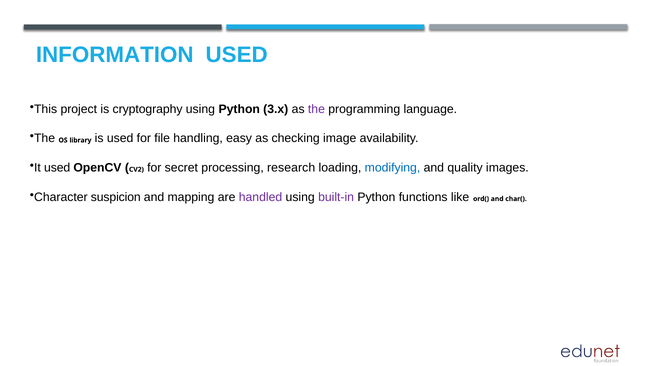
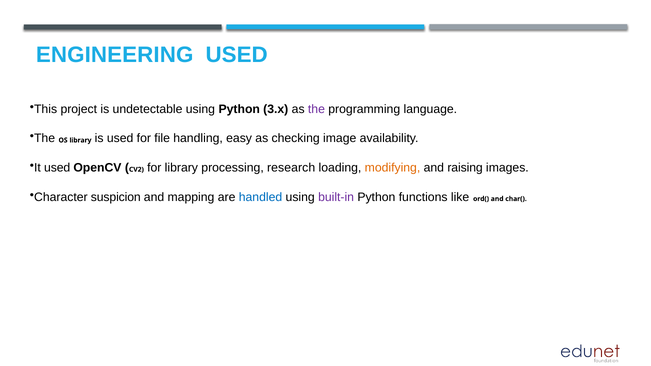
INFORMATION: INFORMATION -> ENGINEERING
cryptography: cryptography -> undetectable
for secret: secret -> library
modifying colour: blue -> orange
quality: quality -> raising
handled colour: purple -> blue
